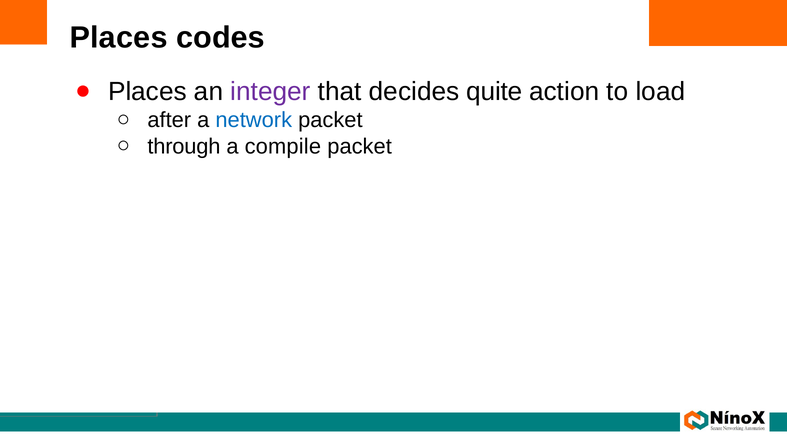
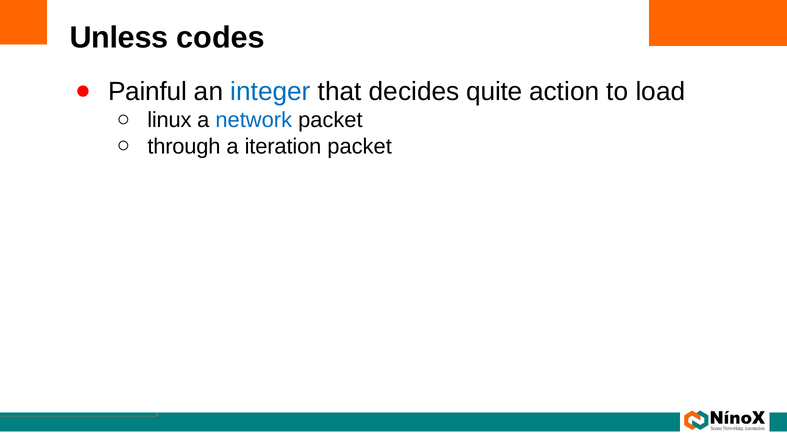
Places at (119, 38): Places -> Unless
Places at (147, 92): Places -> Painful
integer colour: purple -> blue
after: after -> linux
compile: compile -> iteration
